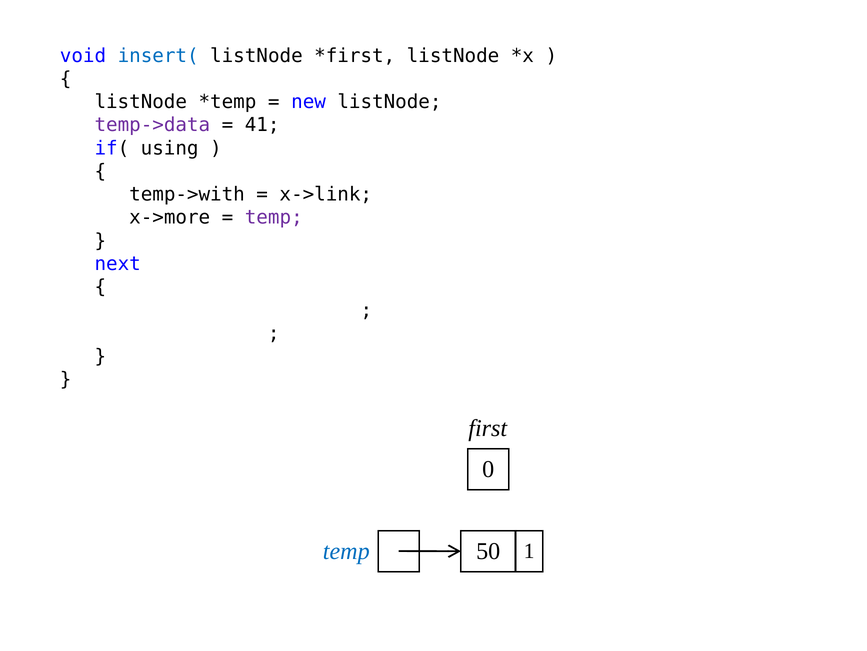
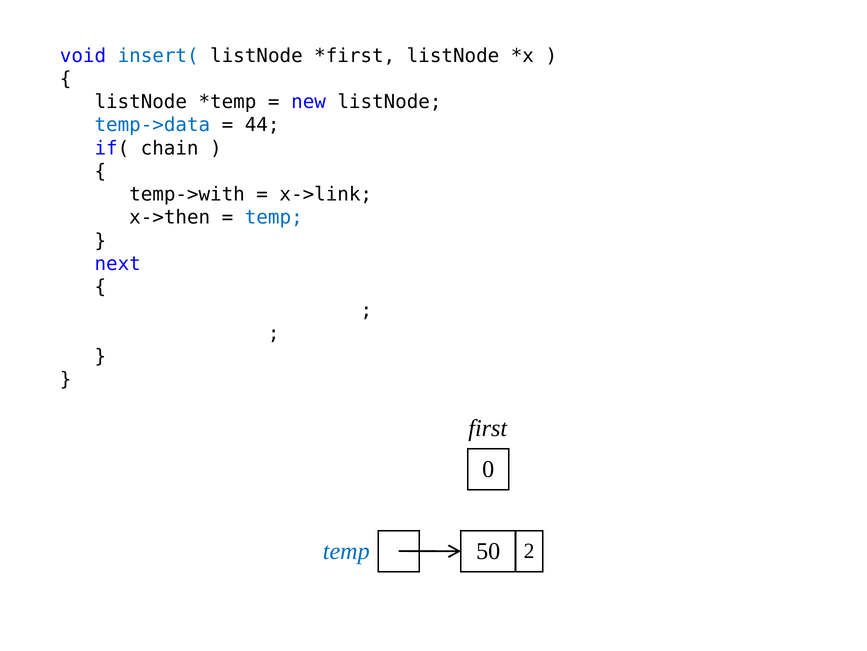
temp->data colour: purple -> blue
41: 41 -> 44
using: using -> chain
x->more: x->more -> x->then
temp at (274, 217) colour: purple -> blue
1: 1 -> 2
